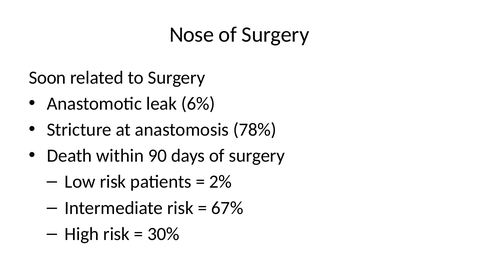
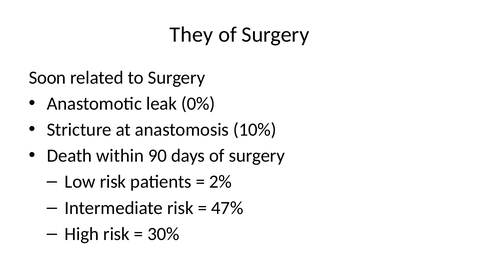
Nose: Nose -> They
6%: 6% -> 0%
78%: 78% -> 10%
67%: 67% -> 47%
